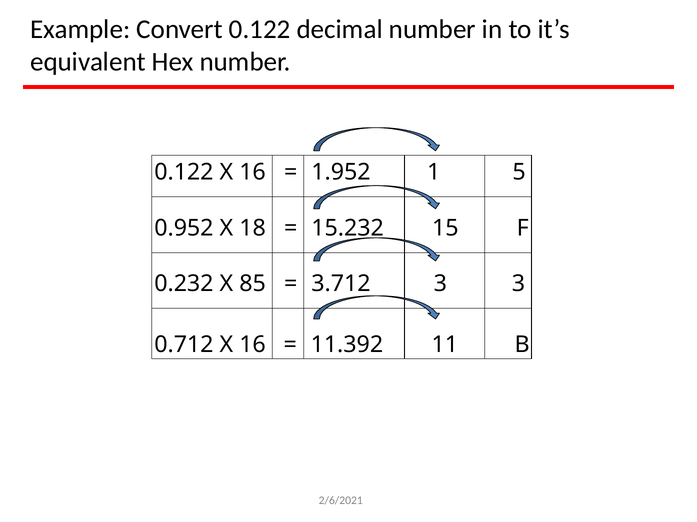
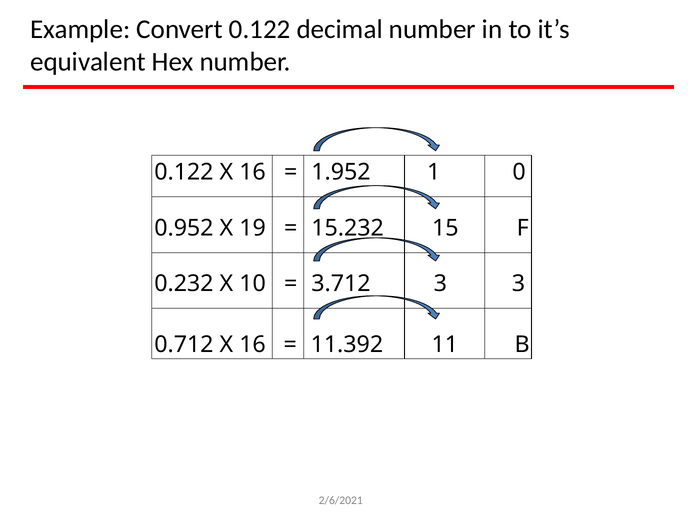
5: 5 -> 0
18: 18 -> 19
85: 85 -> 10
